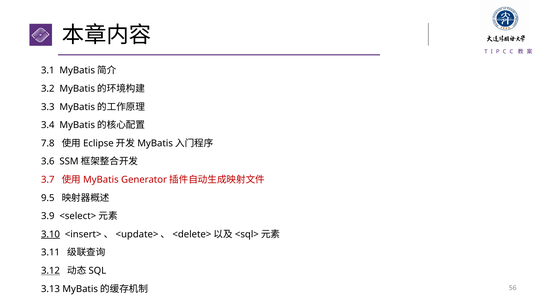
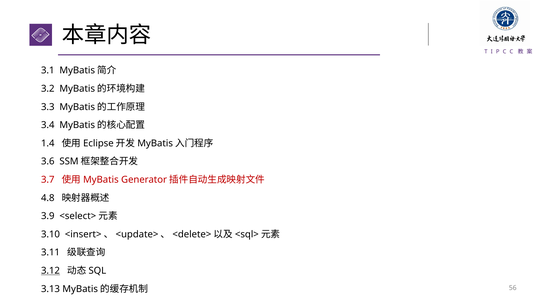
7.8: 7.8 -> 1.4
9.5: 9.5 -> 4.8
3.10 underline: present -> none
